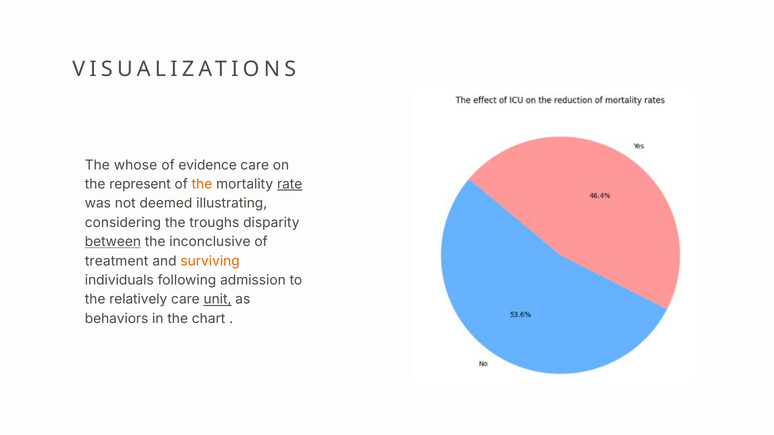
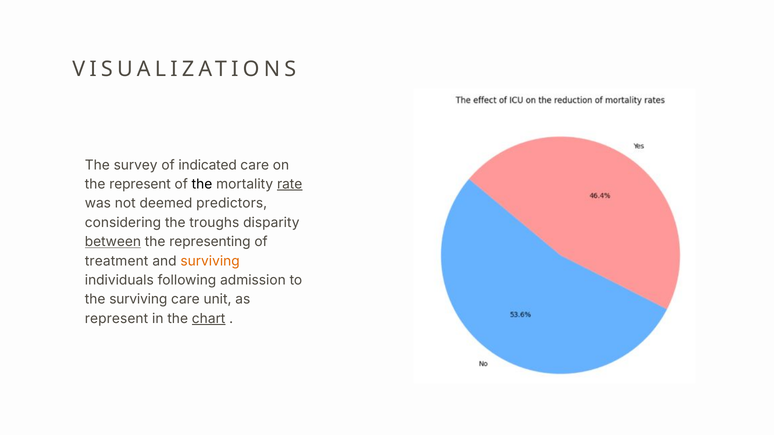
whose: whose -> survey
evidence: evidence -> indicated
the at (202, 184) colour: orange -> black
illustrating: illustrating -> predictors
inconclusive: inconclusive -> representing
the relatively: relatively -> surviving
unit underline: present -> none
behaviors at (117, 319): behaviors -> represent
chart underline: none -> present
